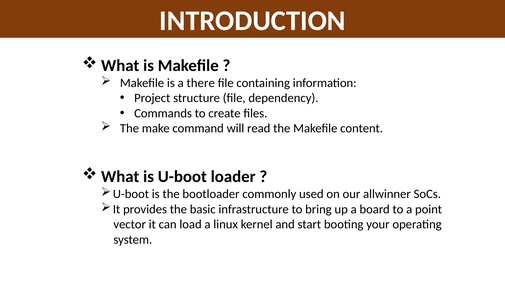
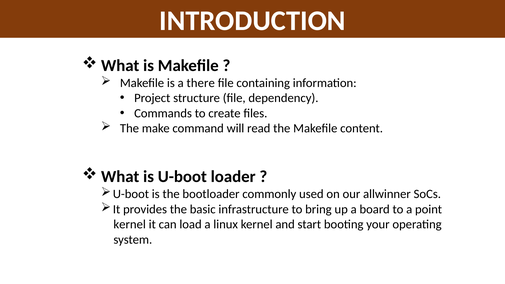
vector at (130, 224): vector -> kernel
